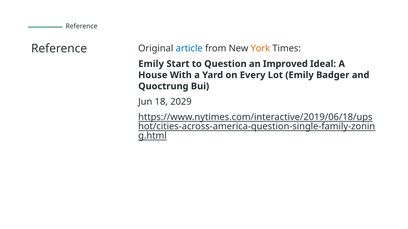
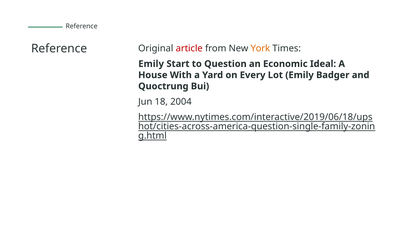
article colour: blue -> red
Improved: Improved -> Economic
2029: 2029 -> 2004
